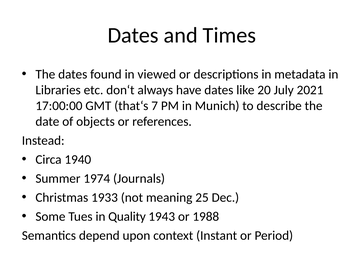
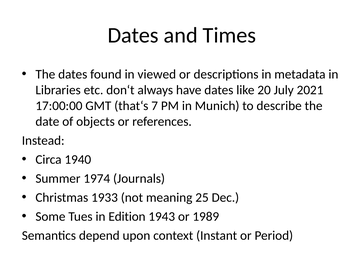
Quality: Quality -> Edition
1988: 1988 -> 1989
